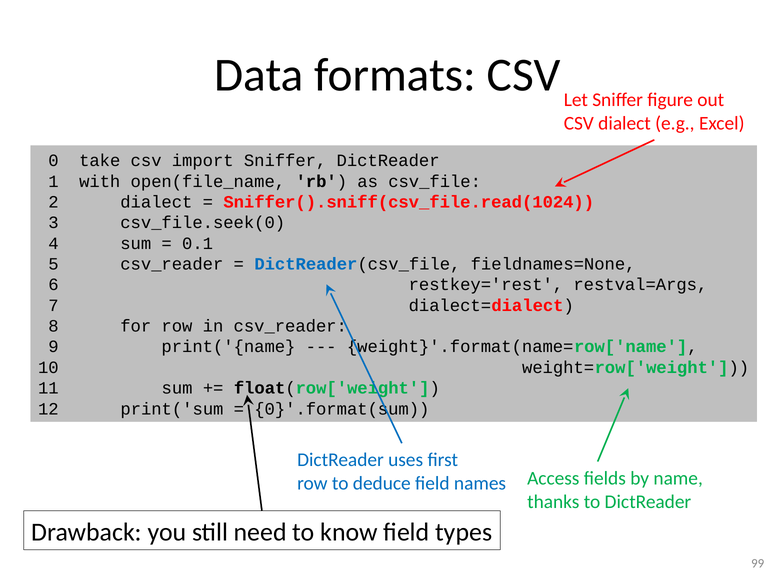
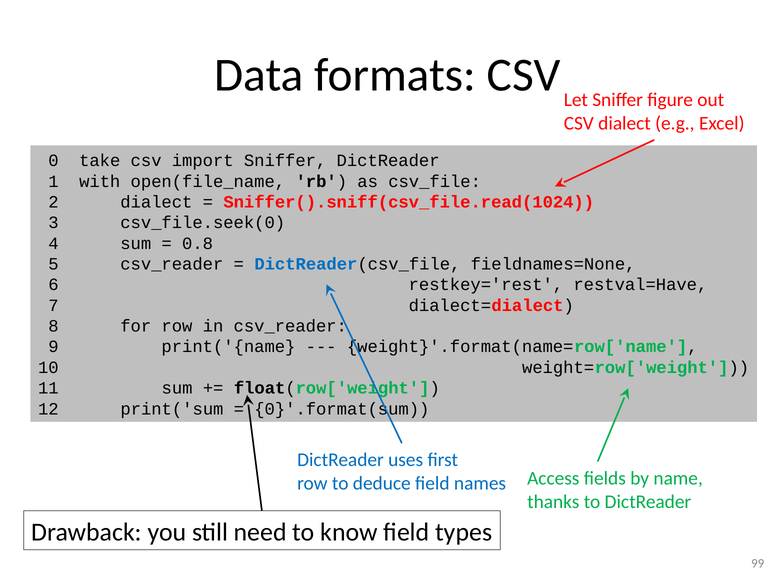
0.1: 0.1 -> 0.8
restval=Args: restval=Args -> restval=Have
